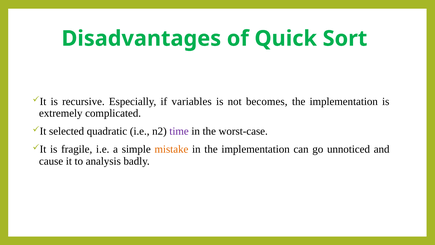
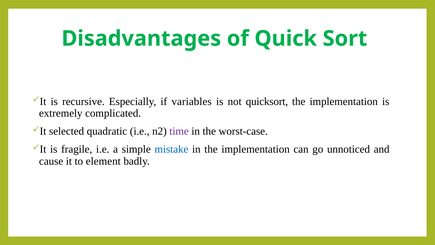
becomes: becomes -> quicksort
mistake colour: orange -> blue
analysis: analysis -> element
